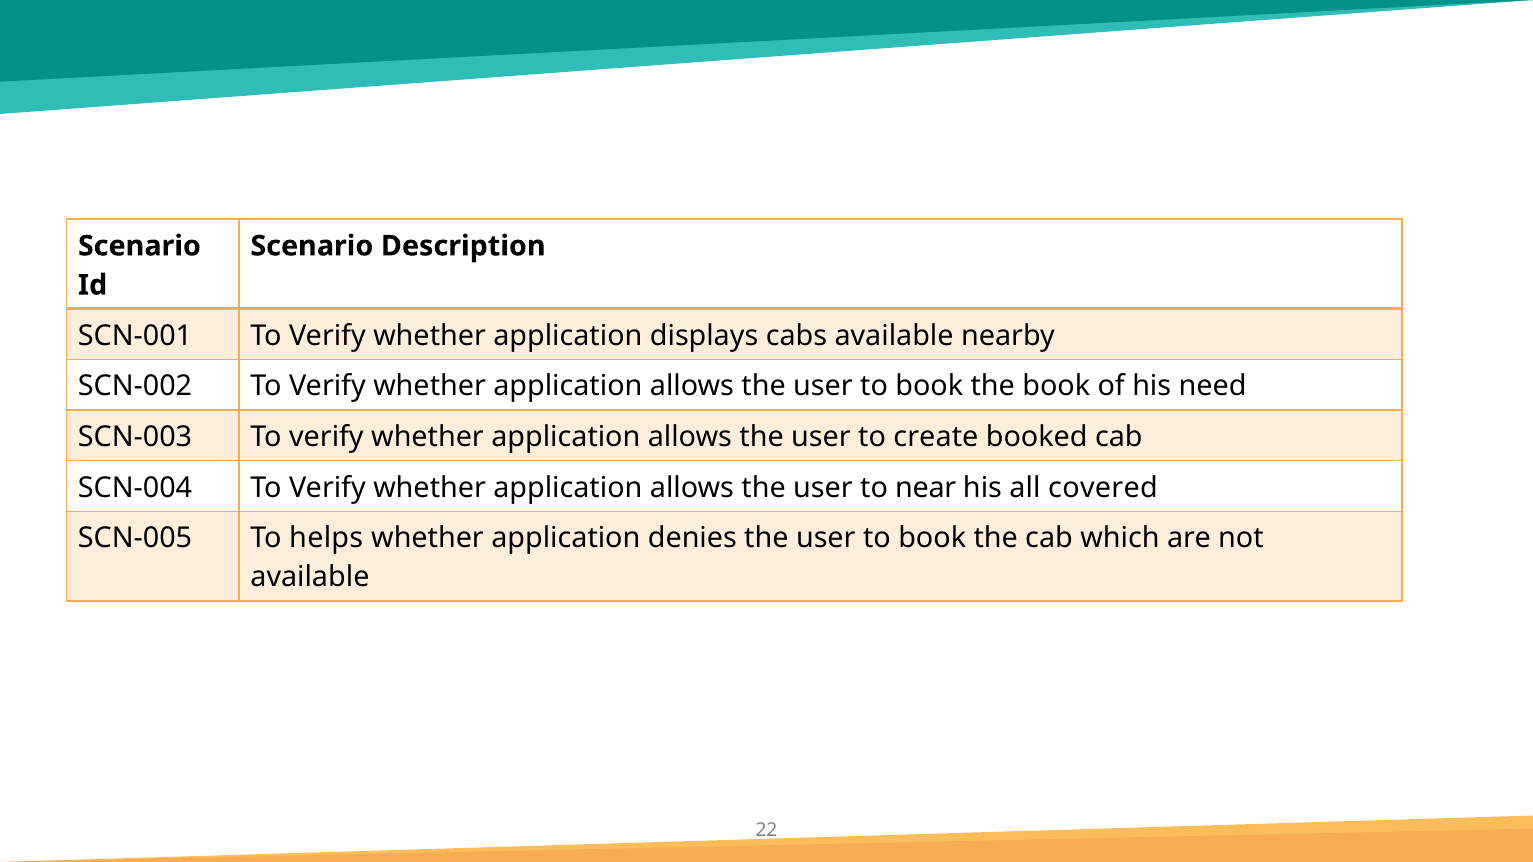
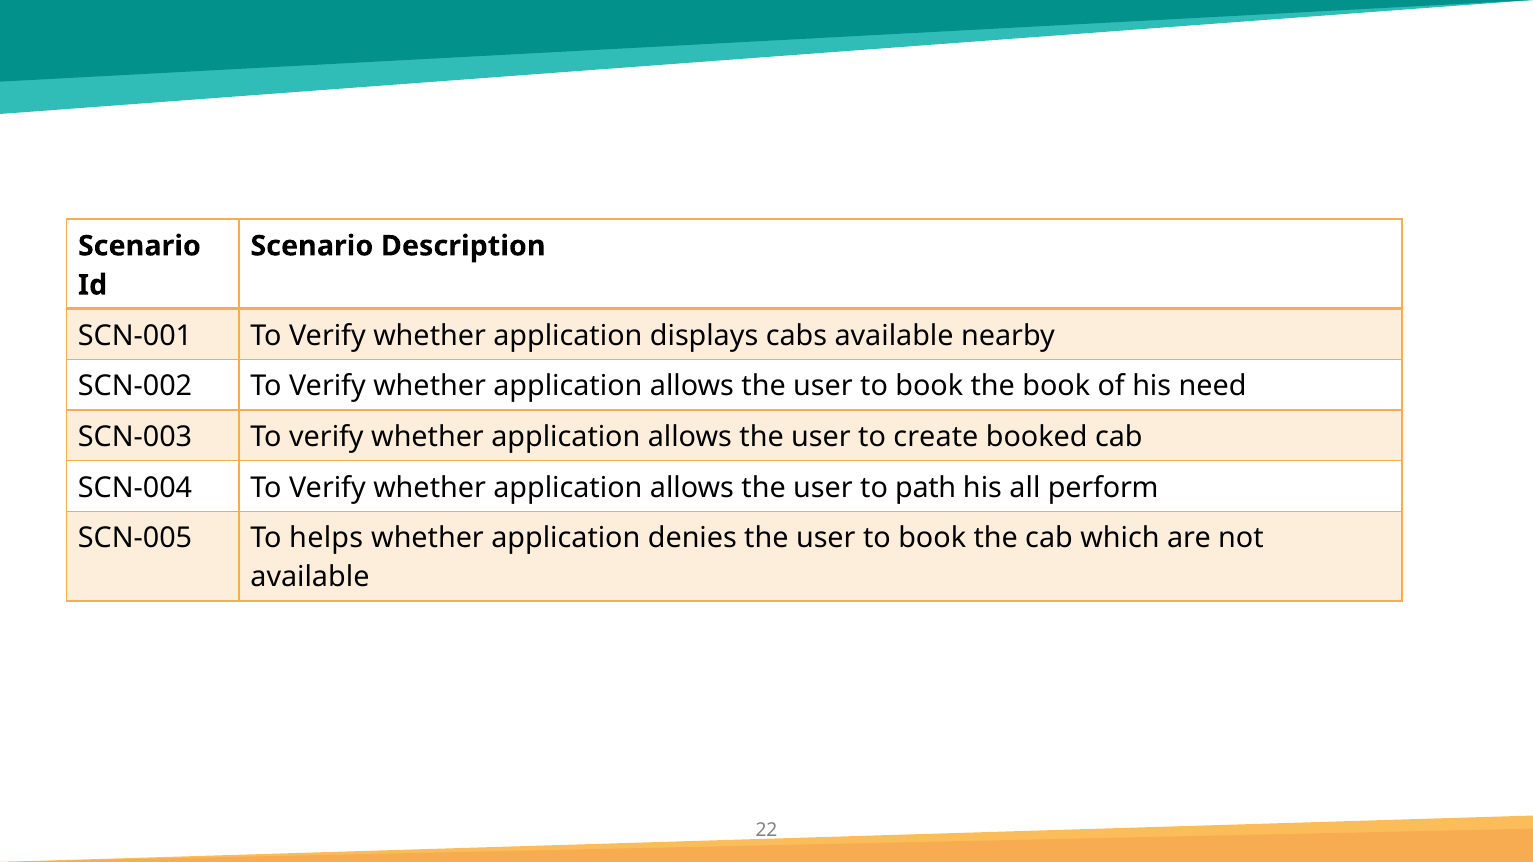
near: near -> path
covered: covered -> perform
